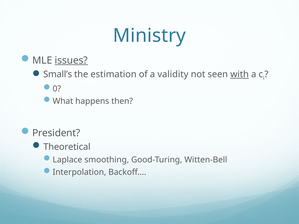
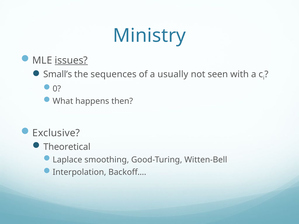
estimation: estimation -> sequences
validity: validity -> usually
with underline: present -> none
President: President -> Exclusive
